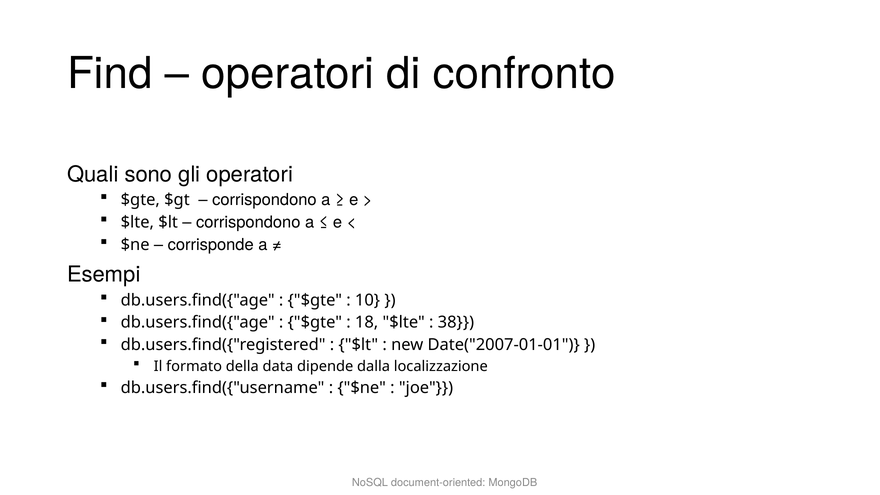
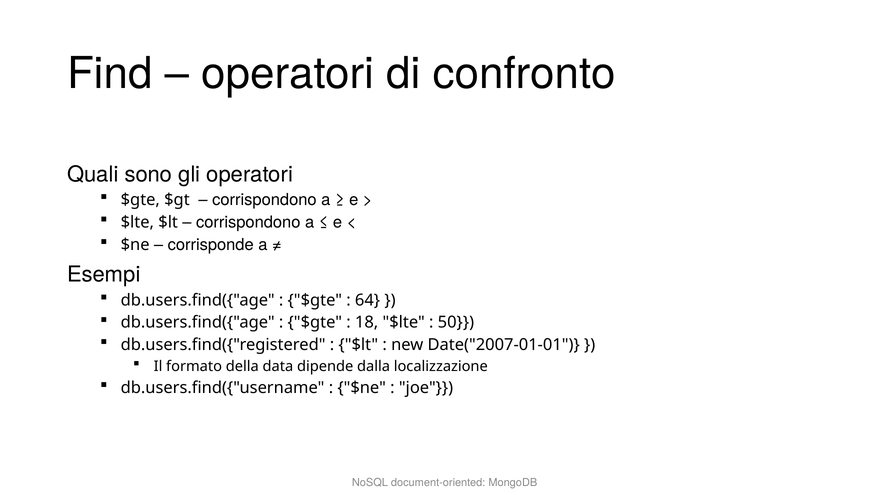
10: 10 -> 64
38: 38 -> 50
